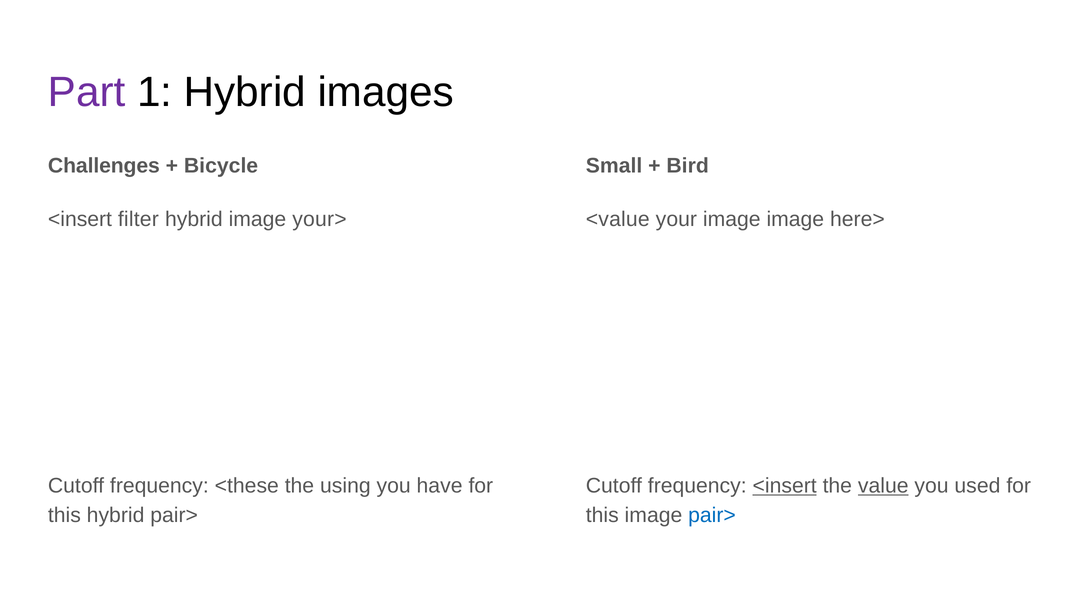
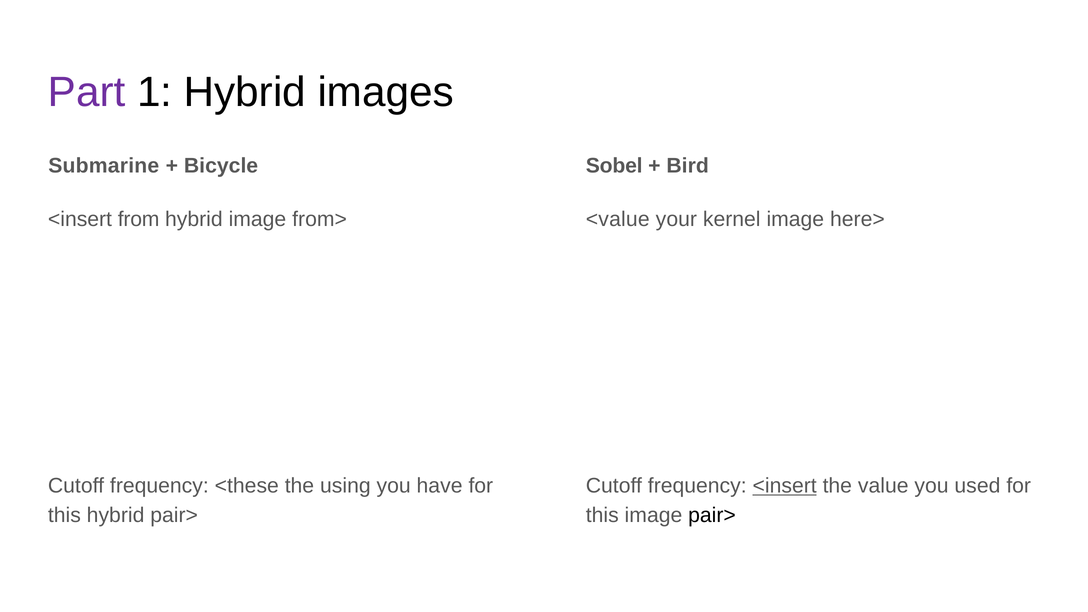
Challenges: Challenges -> Submarine
Small: Small -> Sobel
filter: filter -> from
your>: your> -> from>
your image: image -> kernel
value underline: present -> none
pair> at (712, 515) colour: blue -> black
